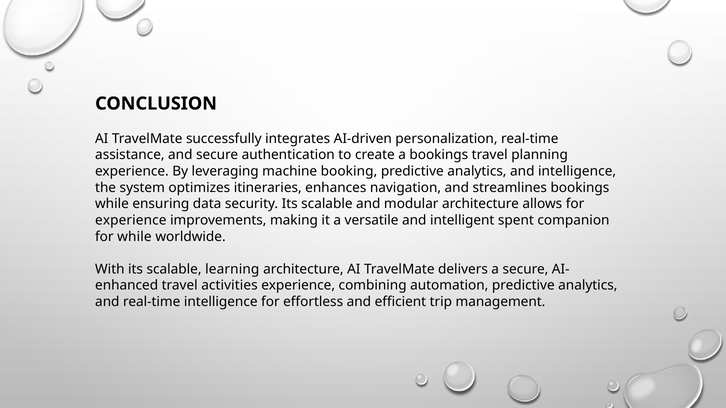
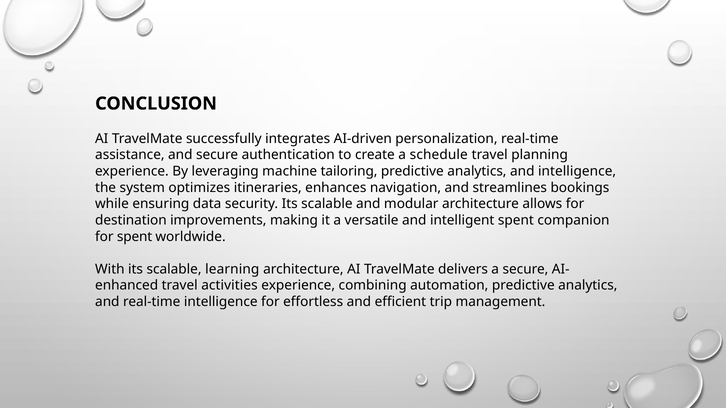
a bookings: bookings -> schedule
booking: booking -> tailoring
experience at (131, 220): experience -> destination
for while: while -> spent
